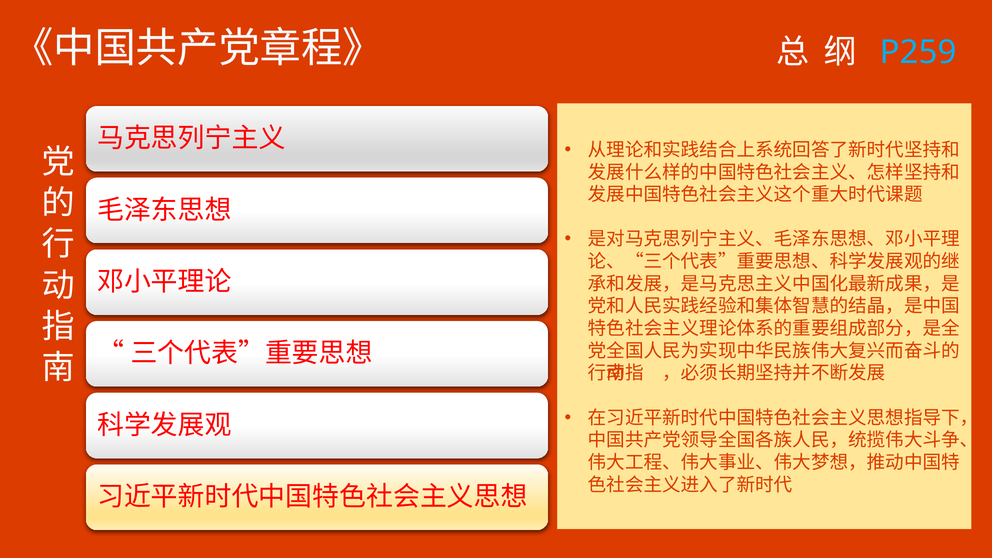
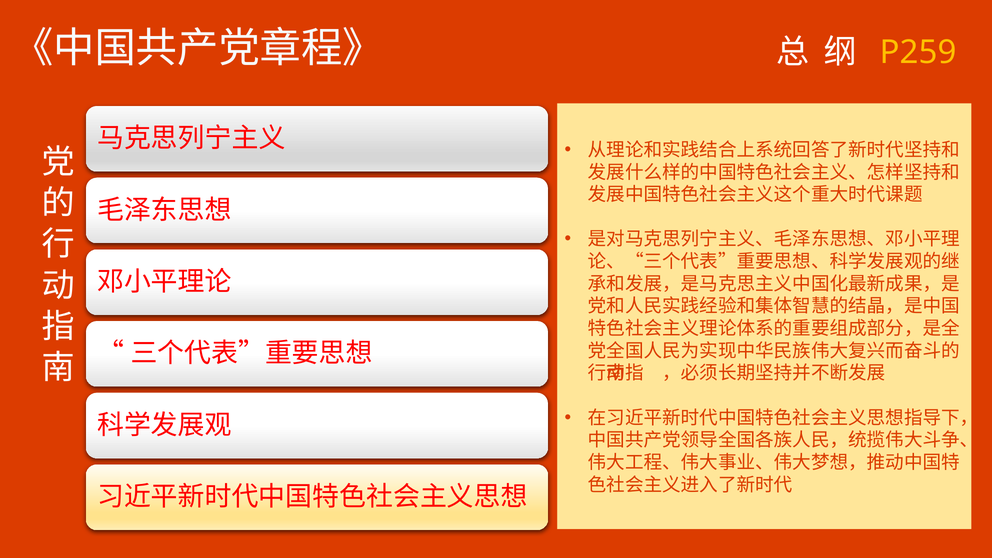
P259 colour: light blue -> yellow
